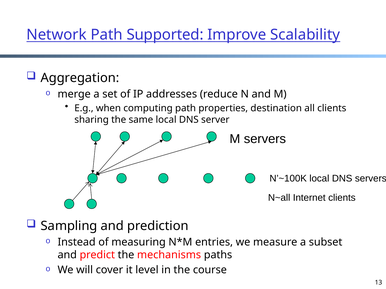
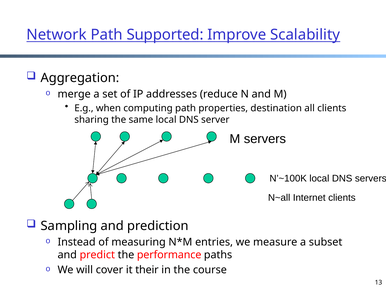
mechanisms: mechanisms -> performance
level: level -> their
